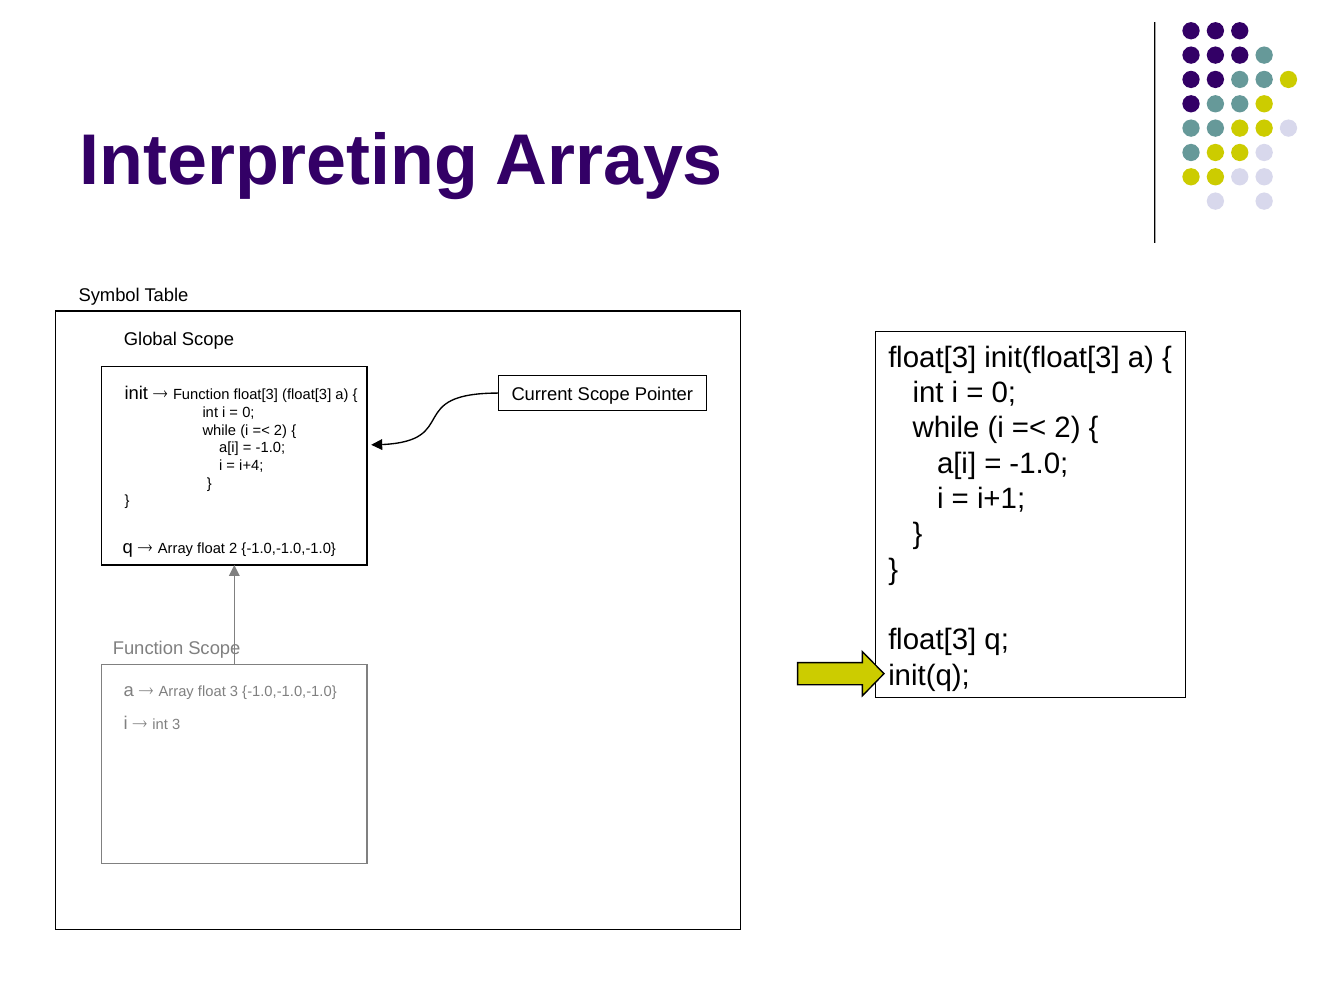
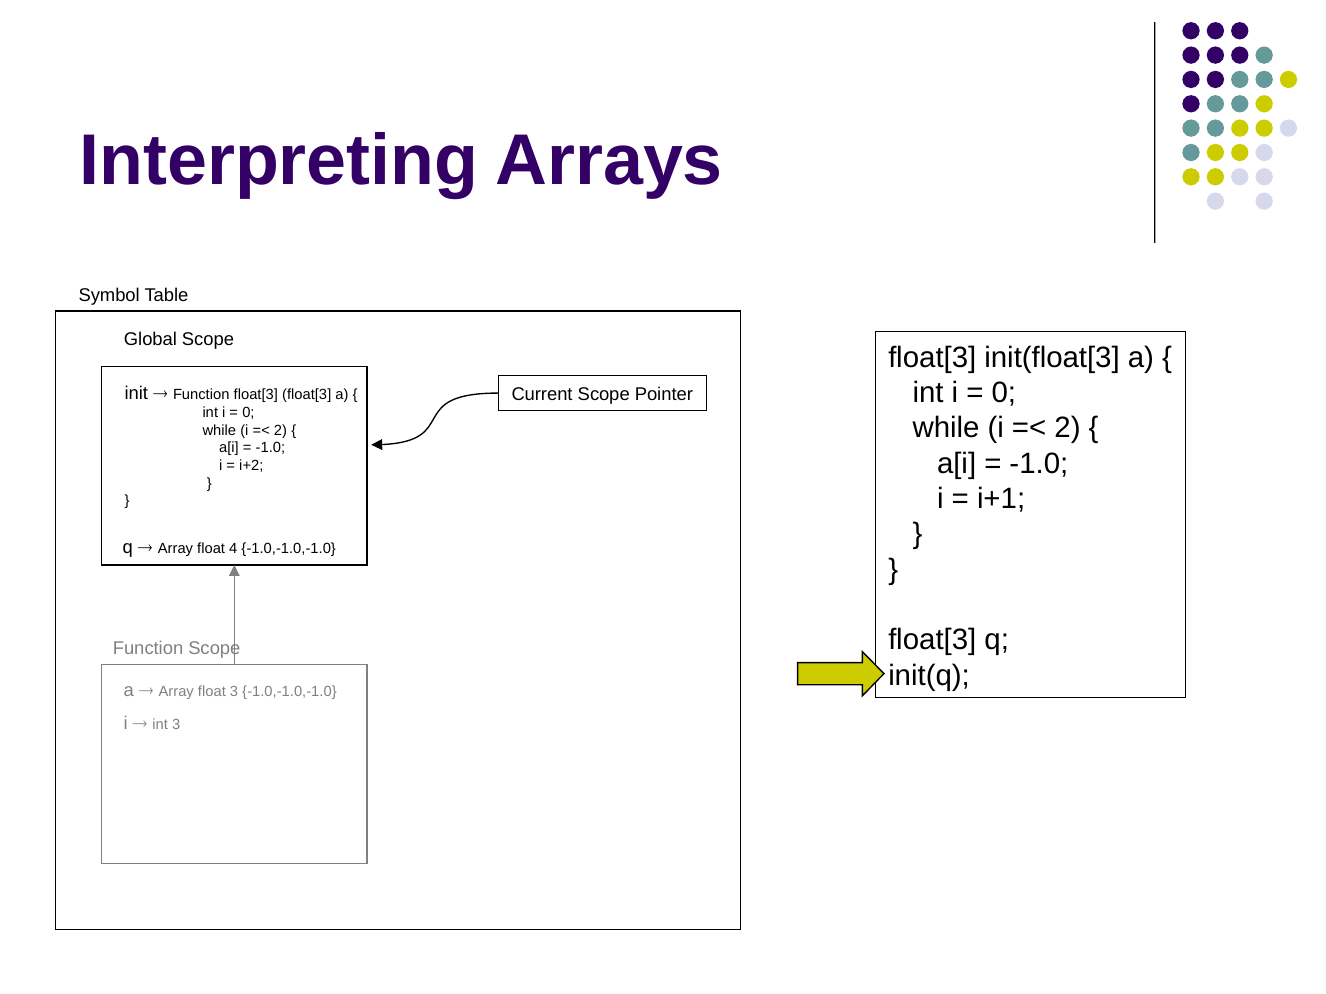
i+4: i+4 -> i+2
float 2: 2 -> 4
